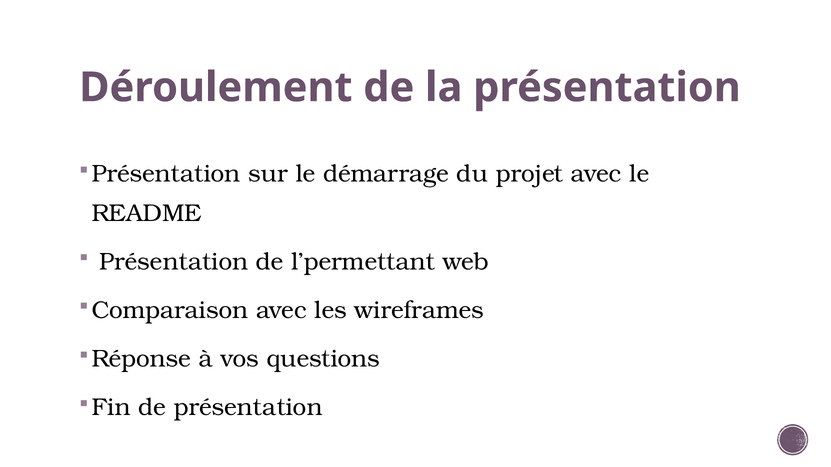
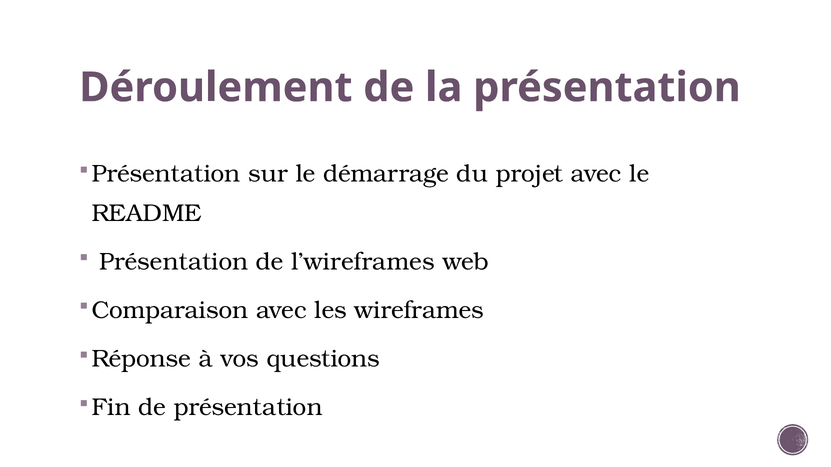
l’permettant: l’permettant -> l’wireframes
